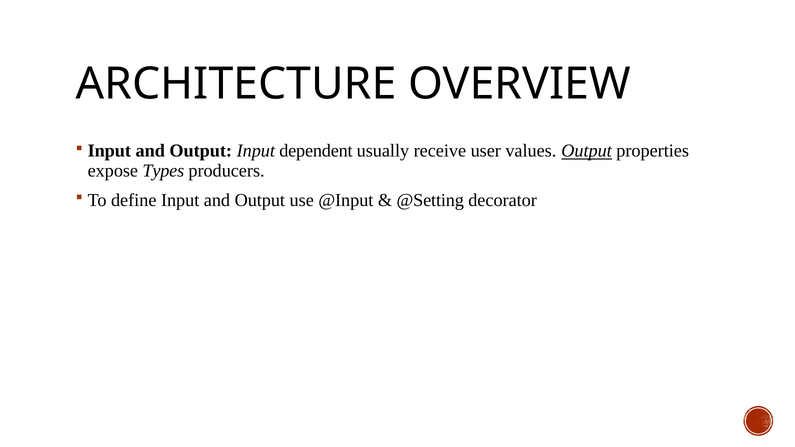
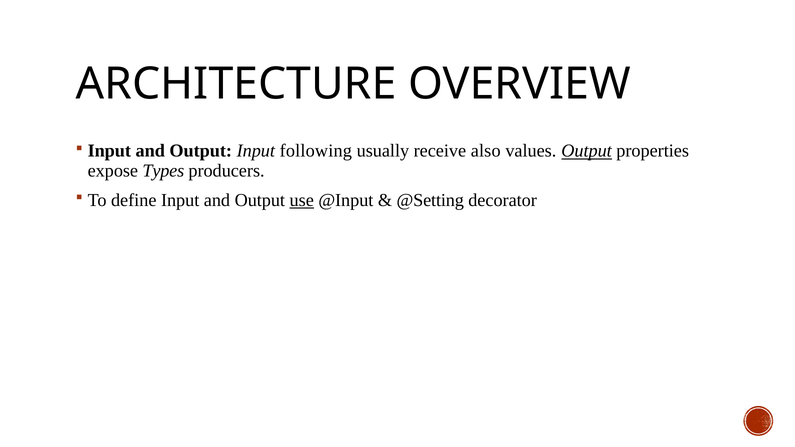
dependent: dependent -> following
user: user -> also
use underline: none -> present
